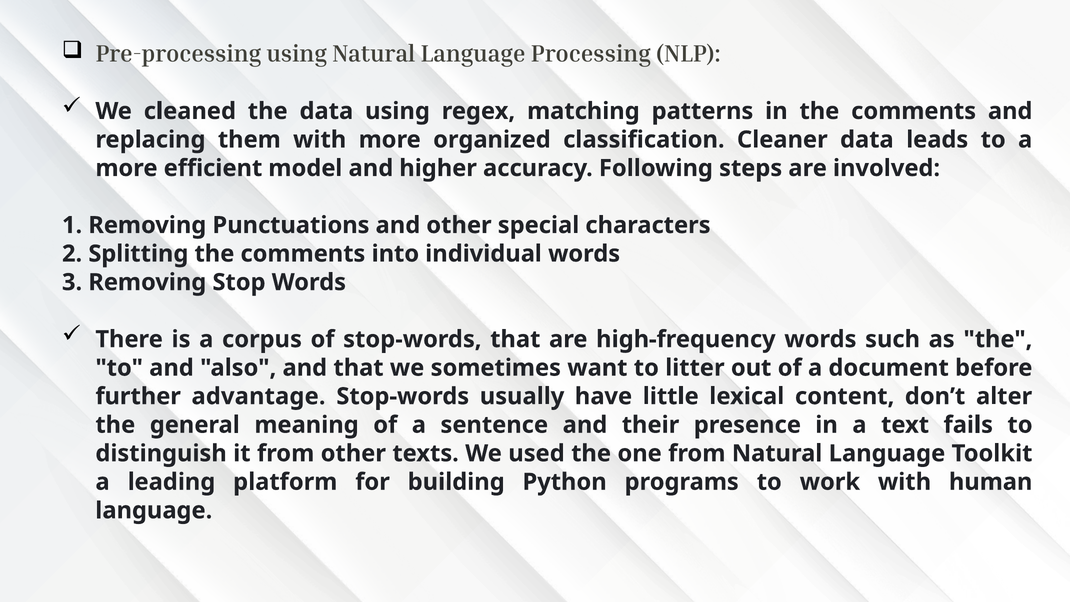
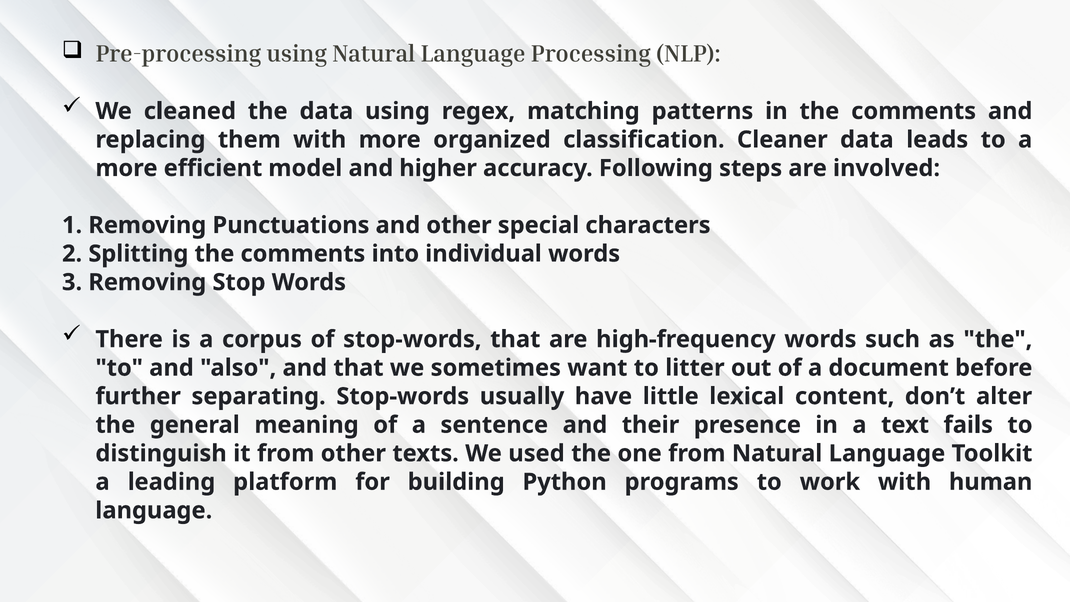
advantage: advantage -> separating
